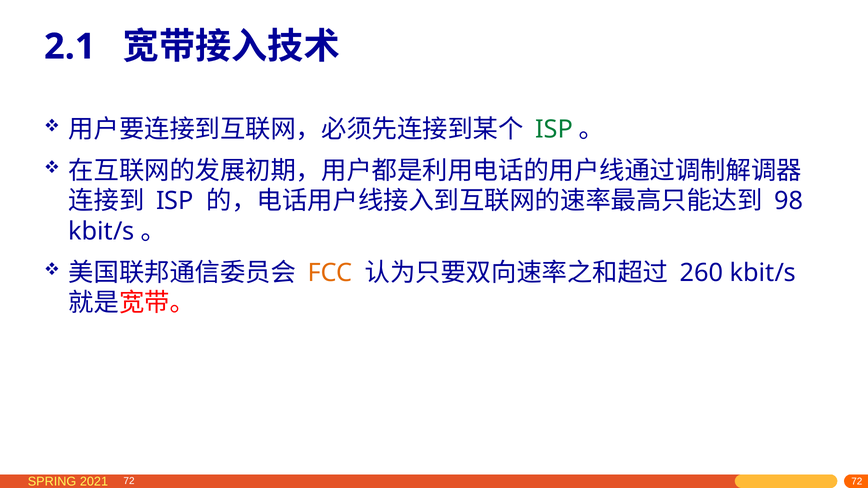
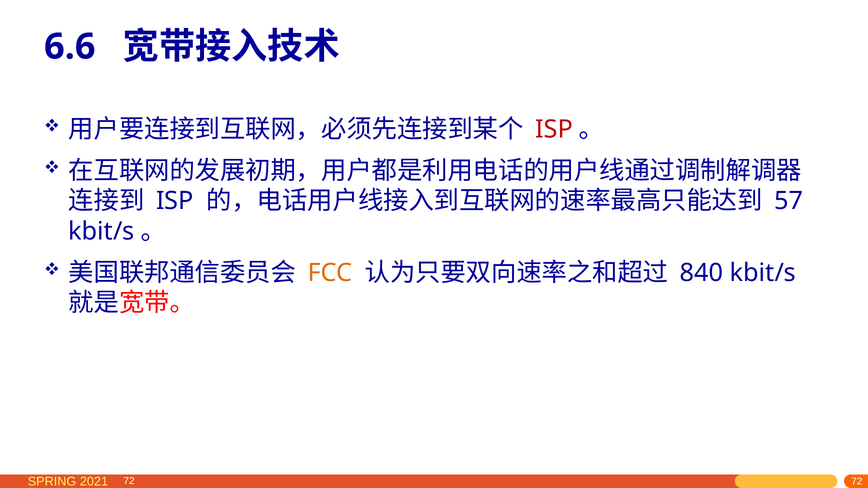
2.1: 2.1 -> 6.6
ISP at (554, 130) colour: green -> red
98: 98 -> 57
260: 260 -> 840
